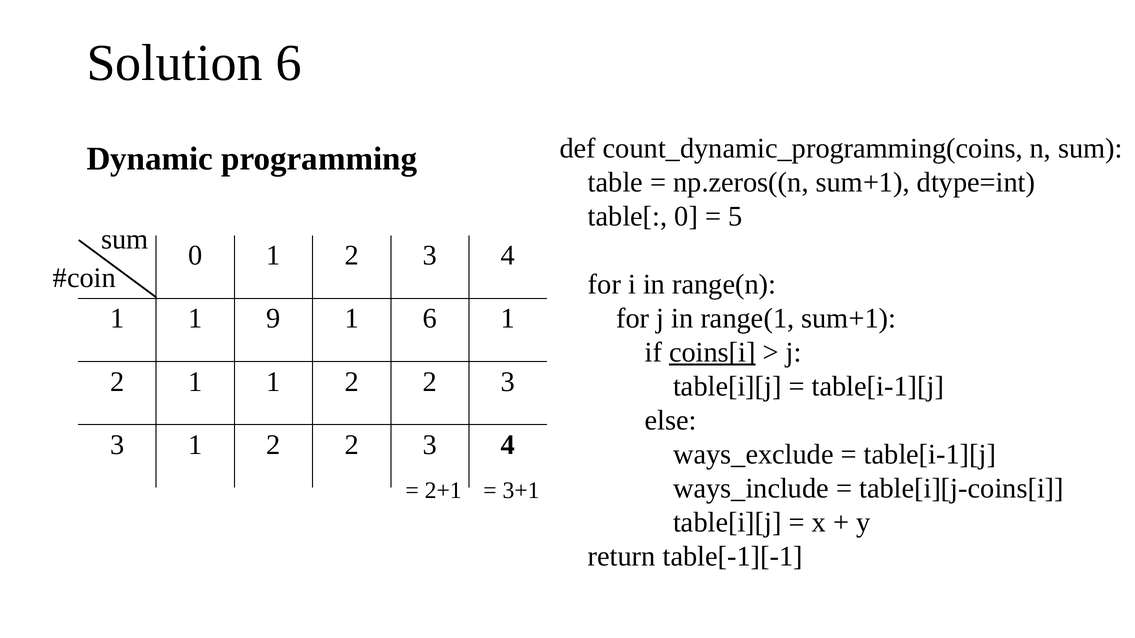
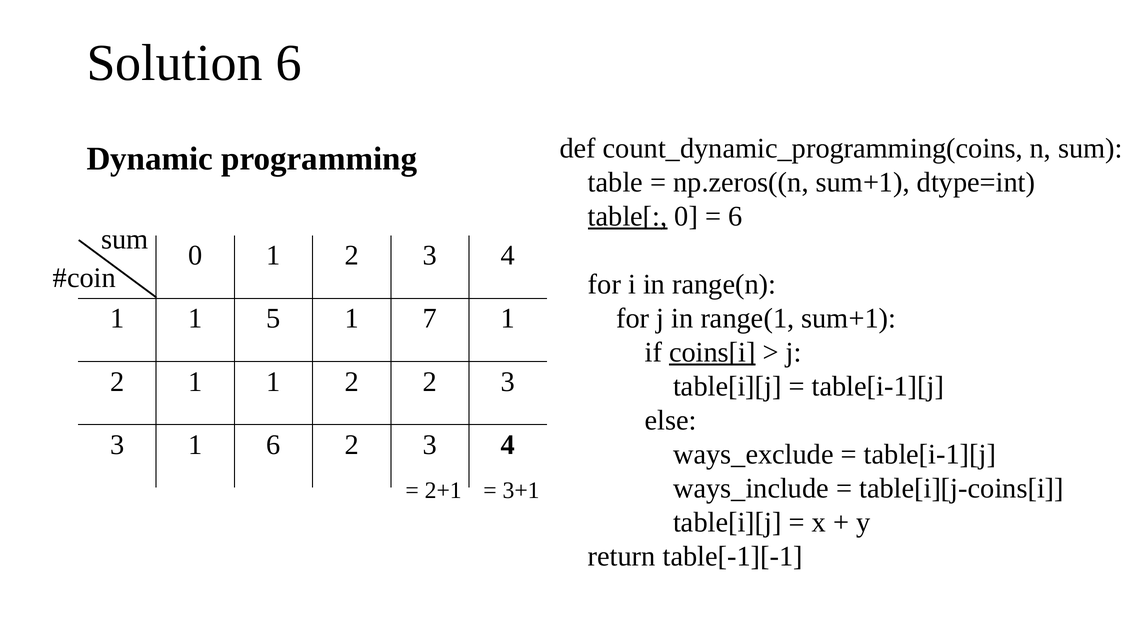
table[ underline: none -> present
5 at (735, 216): 5 -> 6
9: 9 -> 5
1 6: 6 -> 7
3 1 2: 2 -> 6
